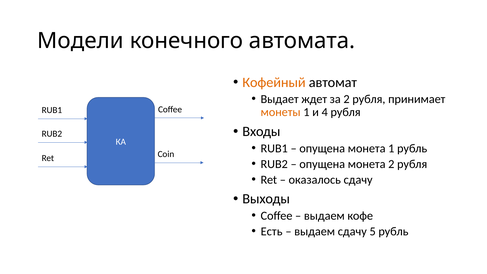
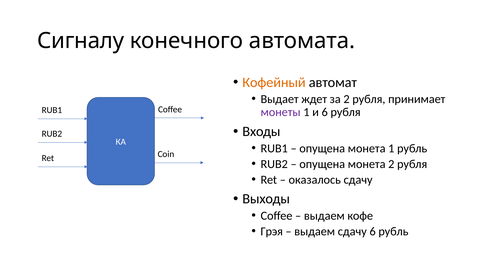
Модели: Модели -> Сигналу
монеты colour: orange -> purple
и 4: 4 -> 6
Есть: Есть -> Грэя
сдачу 5: 5 -> 6
